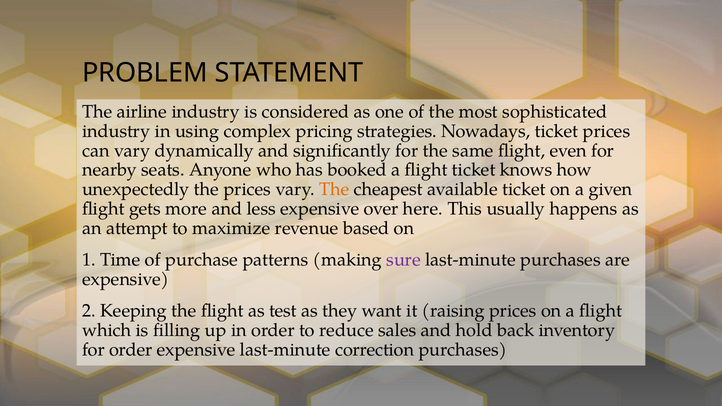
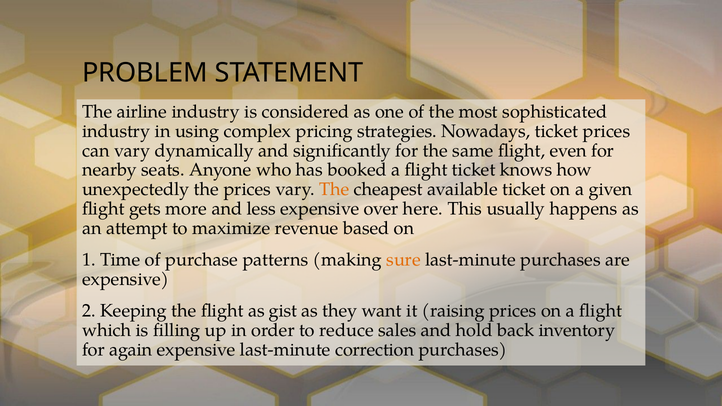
sure colour: purple -> orange
test: test -> gist
for order: order -> again
